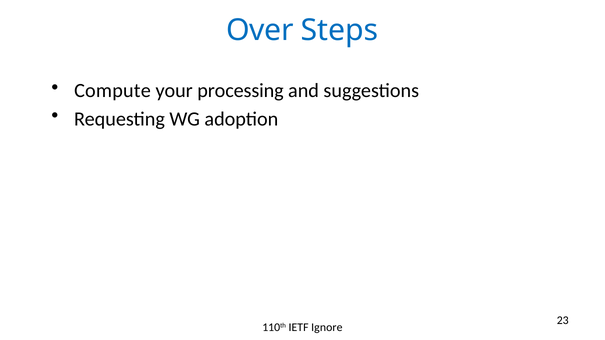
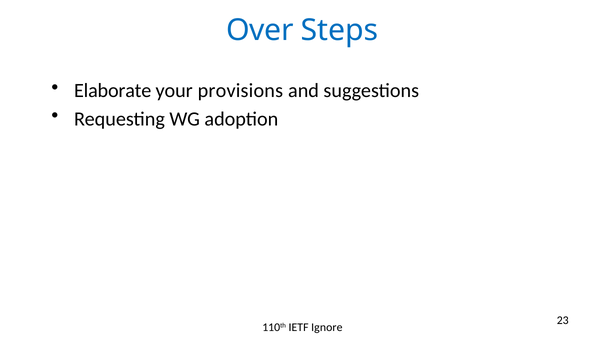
Compute: Compute -> Elaborate
processing: processing -> provisions
